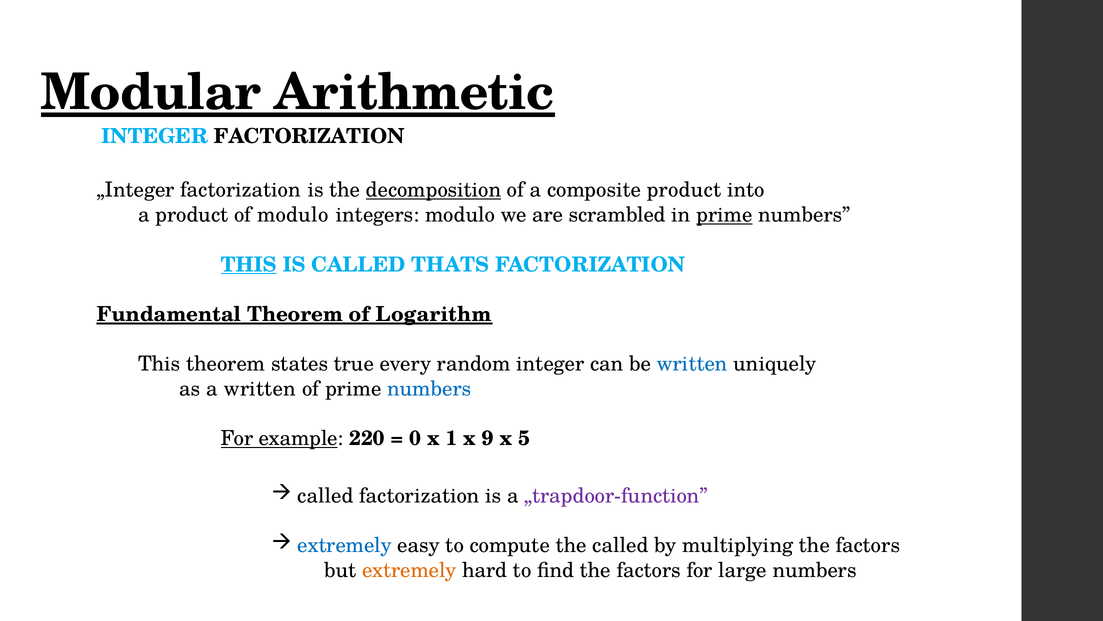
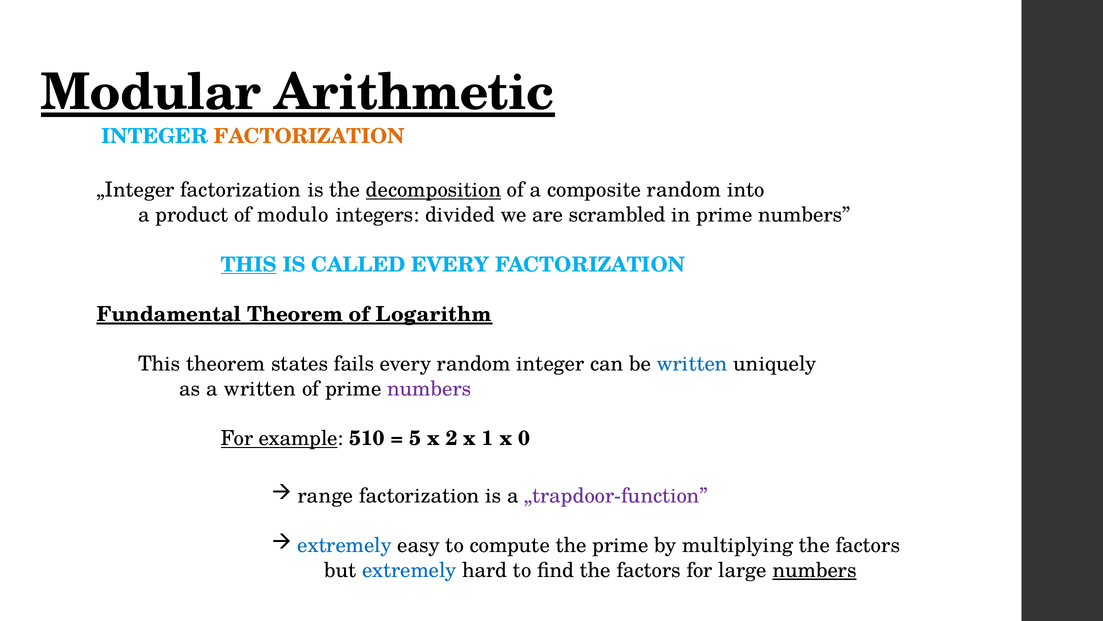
FACTORIZATION at (309, 136) colour: black -> orange
composite product: product -> random
integers modulo: modulo -> divided
prime at (724, 215) underline: present -> none
CALLED THATS: THATS -> EVERY
true: true -> fails
numbers at (429, 389) colour: blue -> purple
220: 220 -> 510
0: 0 -> 5
1: 1 -> 2
9: 9 -> 1
5: 5 -> 0
called at (325, 495): called -> range
the called: called -> prime
extremely at (409, 570) colour: orange -> blue
numbers at (815, 570) underline: none -> present
